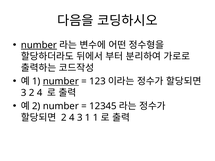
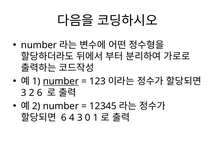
number at (39, 45) underline: present -> none
3 2 4: 4 -> 6
2 at (64, 118): 2 -> 6
3 1: 1 -> 0
